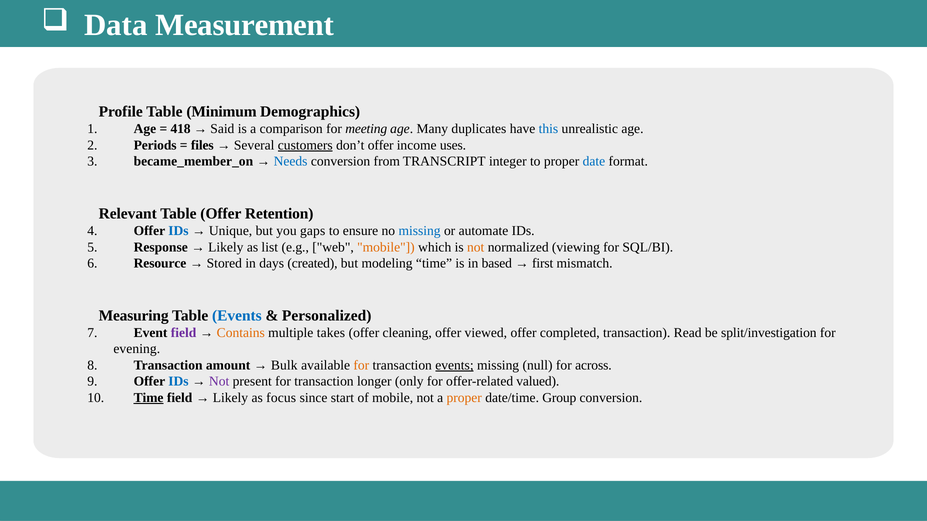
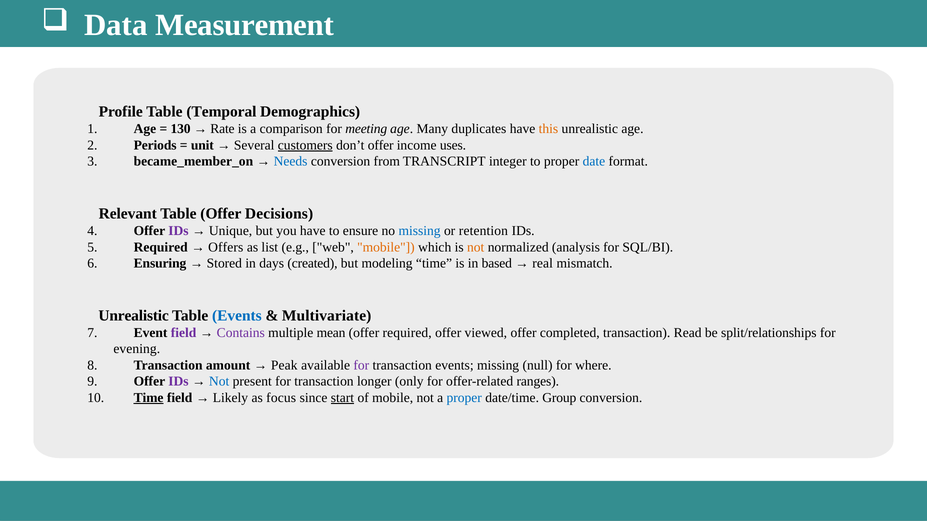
Minimum: Minimum -> Temporal
418: 418 -> 130
Said: Said -> Rate
this colour: blue -> orange
files: files -> unit
Retention: Retention -> Decisions
IDs at (178, 231) colour: blue -> purple
you gaps: gaps -> have
automate: automate -> retention
Response at (161, 247): Response -> Required
Likely at (226, 247): Likely -> Offers
viewing: viewing -> analysis
Resource: Resource -> Ensuring
first: first -> real
Measuring at (134, 316): Measuring -> Unrealistic
Personalized: Personalized -> Multivariate
Contains colour: orange -> purple
takes: takes -> mean
offer cleaning: cleaning -> required
split/investigation: split/investigation -> split/relationships
Bulk: Bulk -> Peak
for at (361, 365) colour: orange -> purple
events at (454, 365) underline: present -> none
across: across -> where
IDs at (178, 382) colour: blue -> purple
Not at (219, 382) colour: purple -> blue
valued: valued -> ranges
start underline: none -> present
proper at (464, 398) colour: orange -> blue
